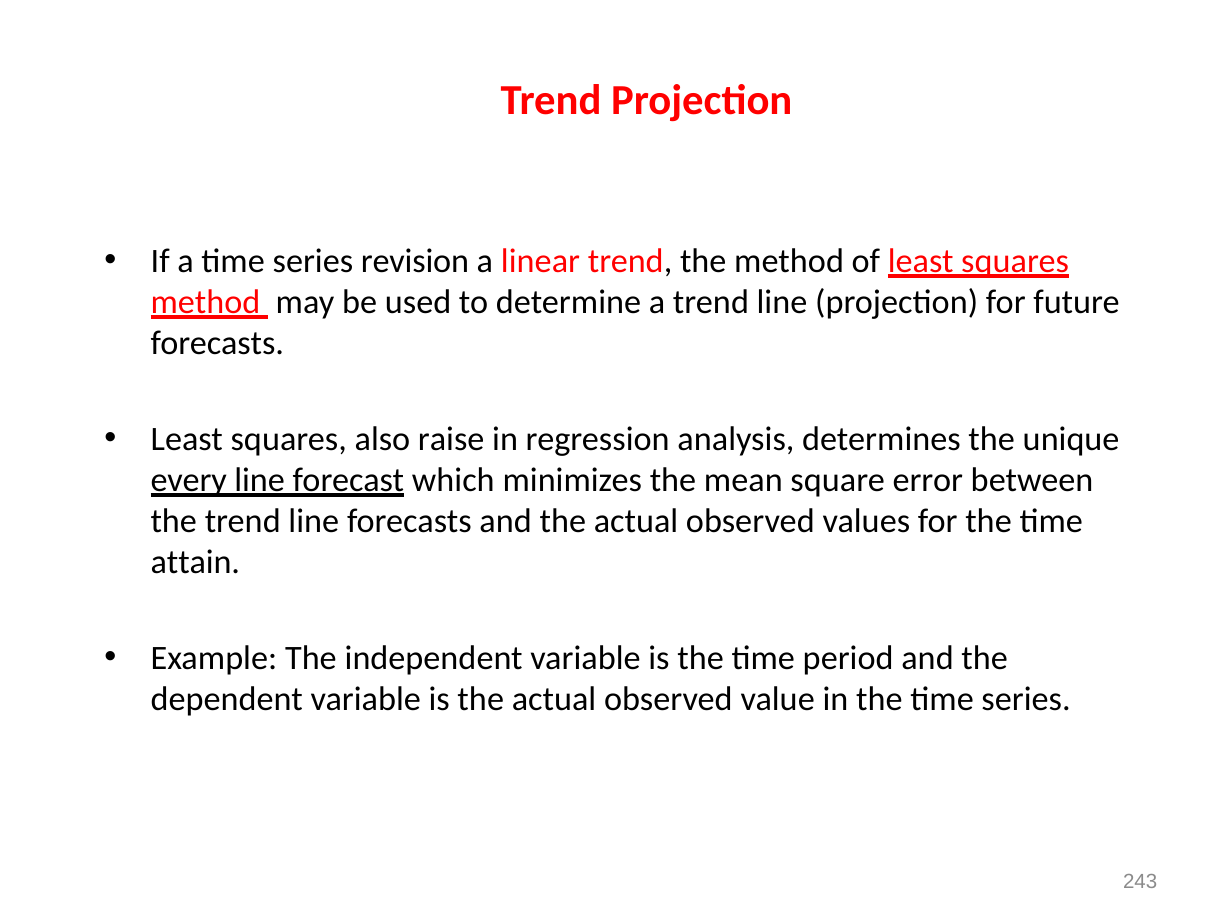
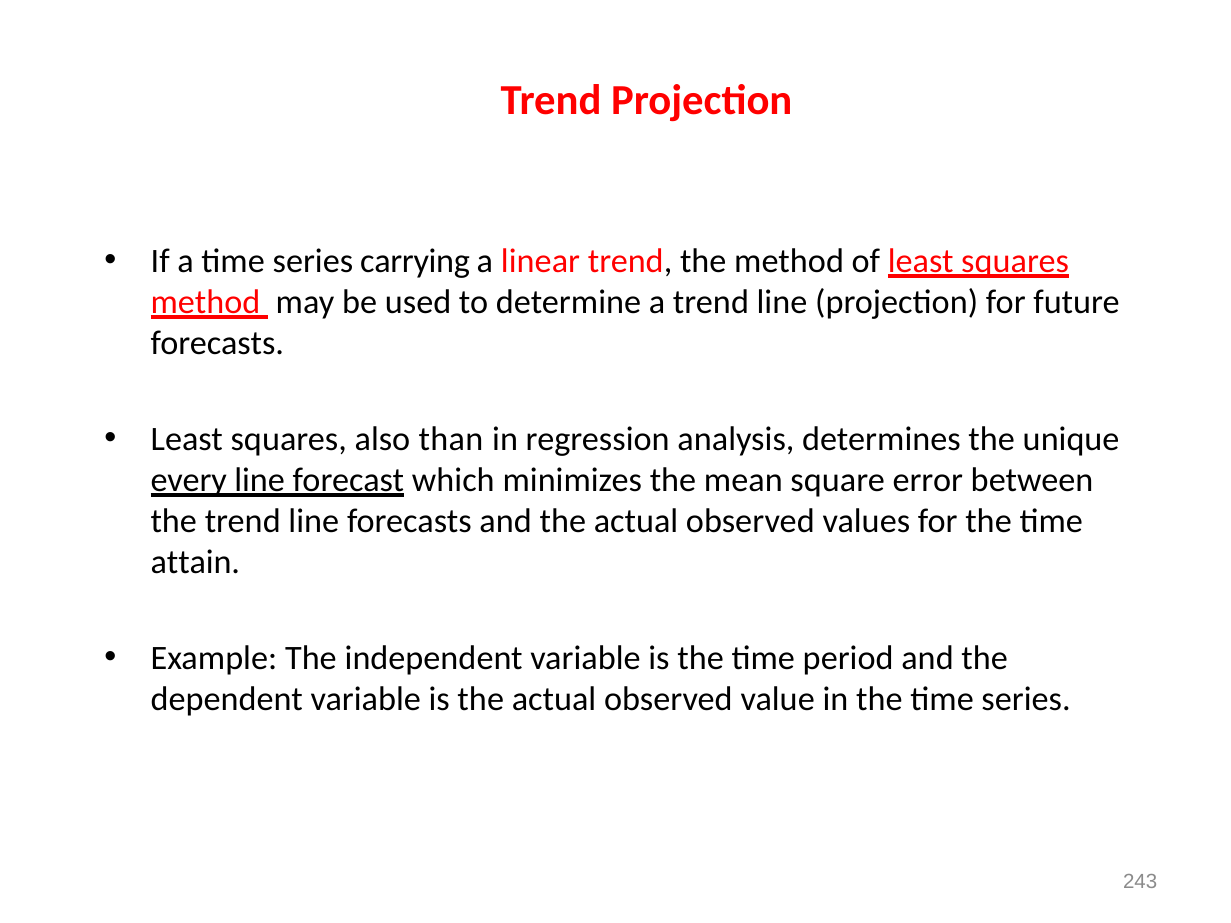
revision: revision -> carrying
raise: raise -> than
